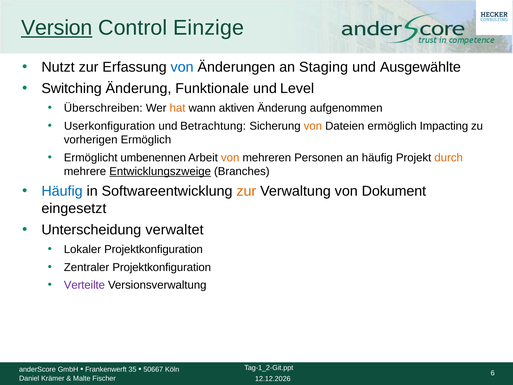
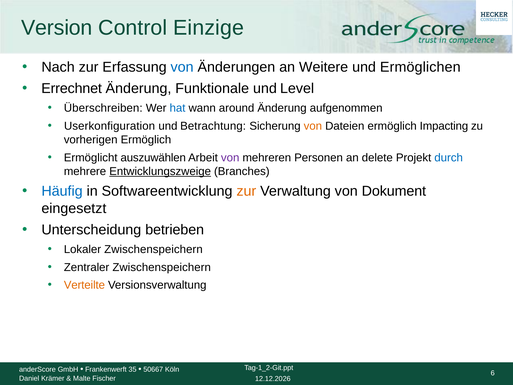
Version underline: present -> none
Nutzt: Nutzt -> Nach
Staging: Staging -> Weitere
Ausgewählte: Ausgewählte -> Ermöglichen
Switching: Switching -> Errechnet
hat colour: orange -> blue
aktiven: aktiven -> around
umbenennen: umbenennen -> auszuwählen
von at (230, 158) colour: orange -> purple
an häufig: häufig -> delete
durch colour: orange -> blue
verwaltet: verwaltet -> betrieben
Lokaler Projektkonfiguration: Projektkonfiguration -> Zwischenspeichern
Zentraler Projektkonfiguration: Projektkonfiguration -> Zwischenspeichern
Verteilte colour: purple -> orange
